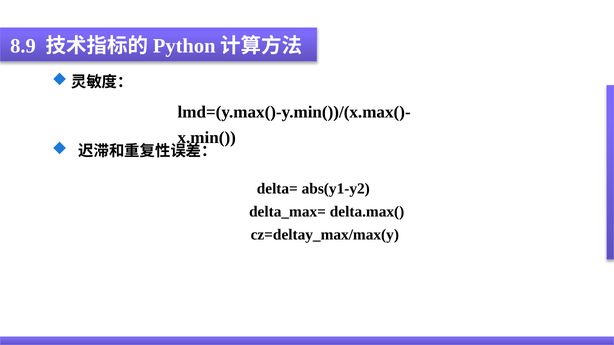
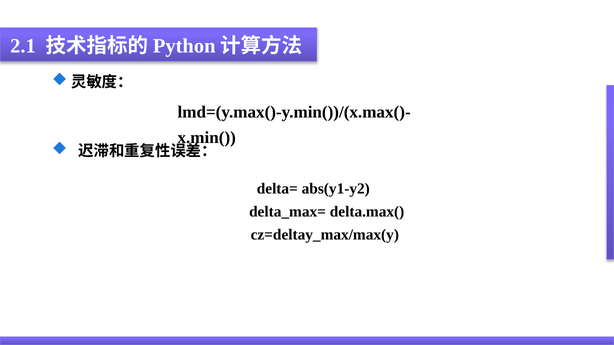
8.9: 8.9 -> 2.1
